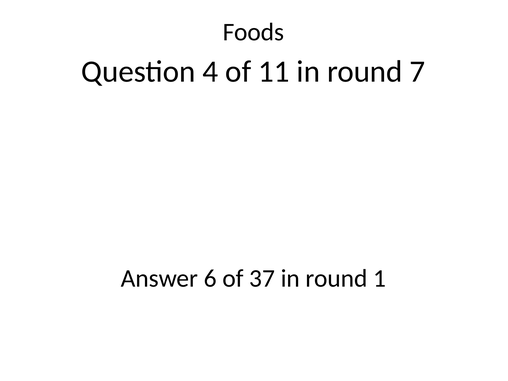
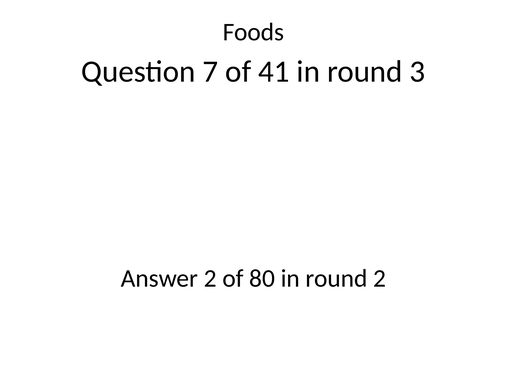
4: 4 -> 7
11: 11 -> 41
7: 7 -> 3
Answer 6: 6 -> 2
37: 37 -> 80
round 1: 1 -> 2
